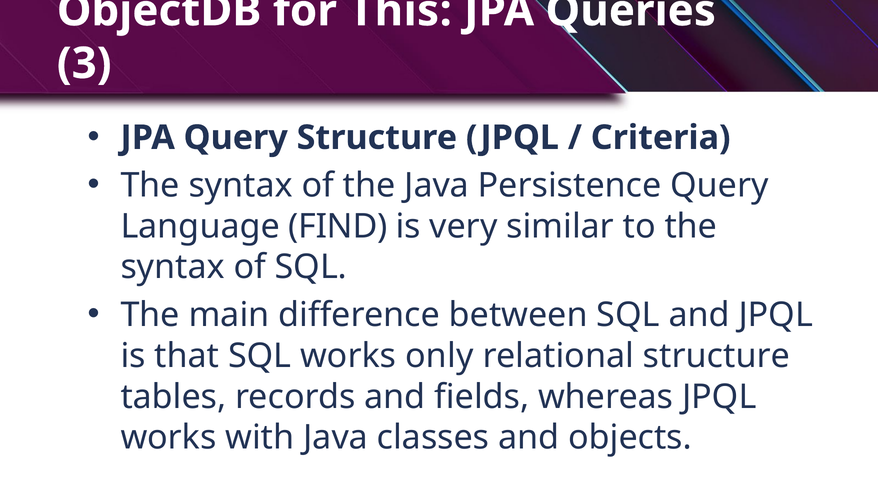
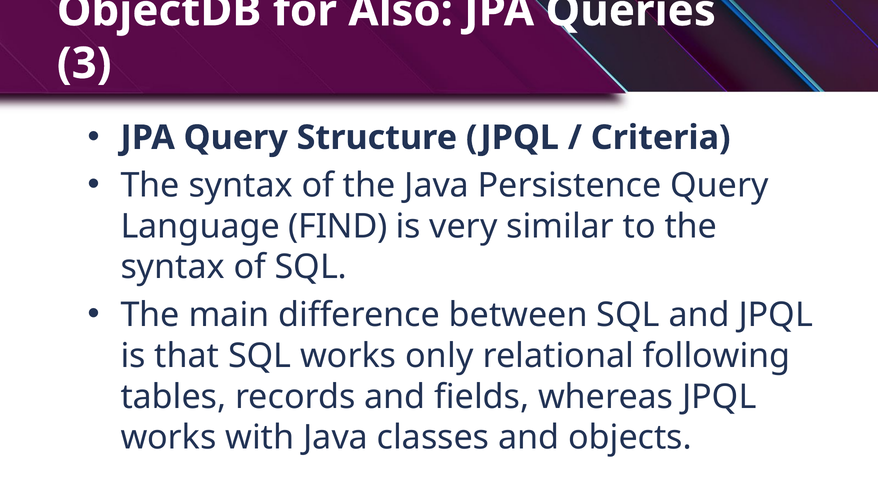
This: This -> Also
relational structure: structure -> following
